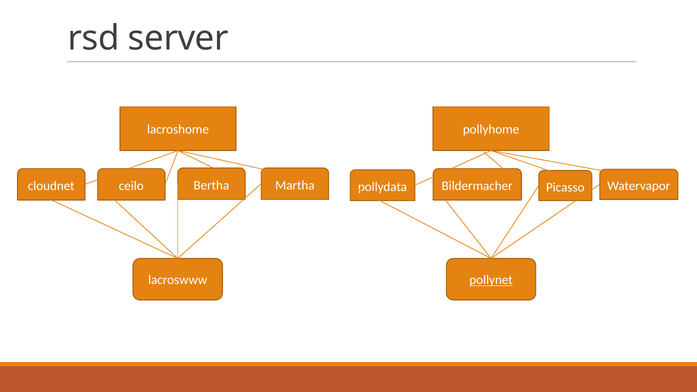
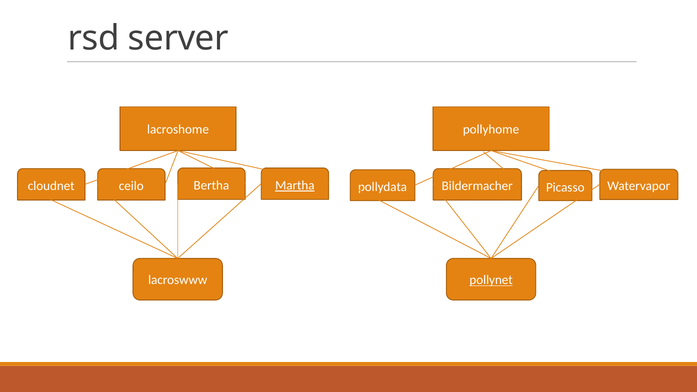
Martha underline: none -> present
